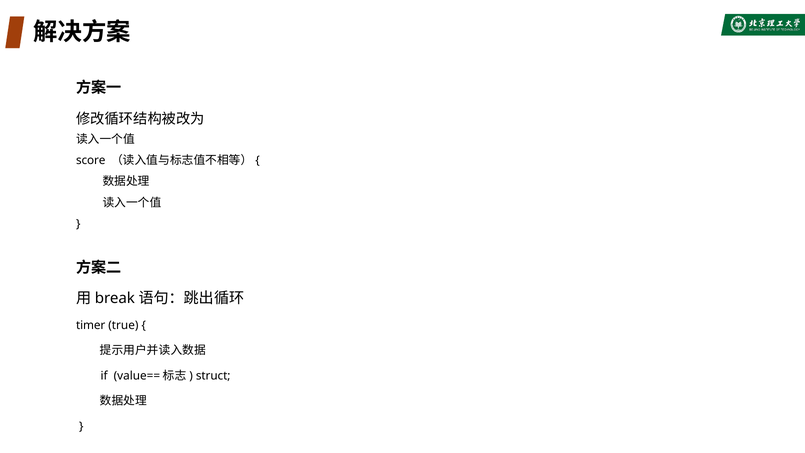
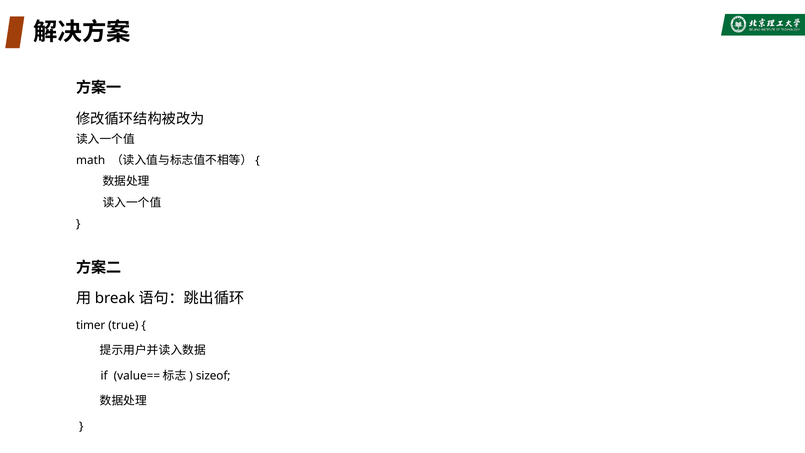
score: score -> math
struct: struct -> sizeof
